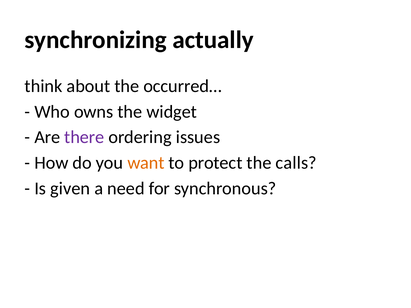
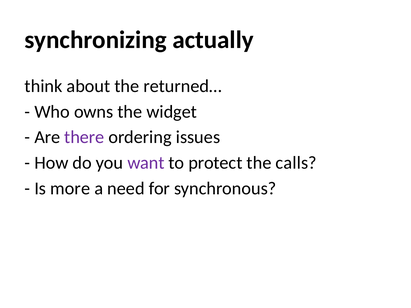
occurred…: occurred… -> returned…
want colour: orange -> purple
given: given -> more
